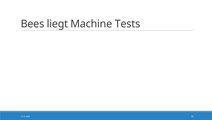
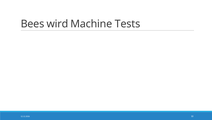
liegt: liegt -> wird
